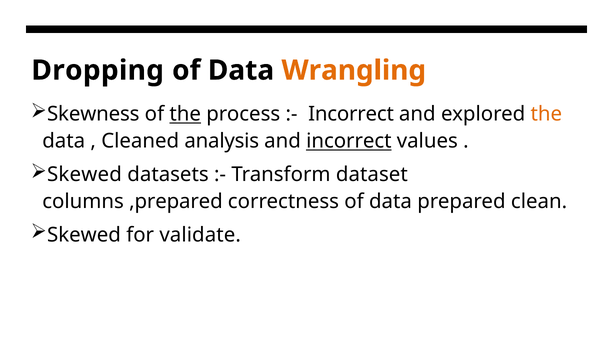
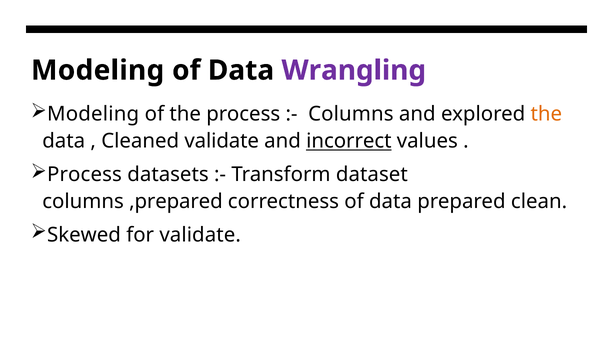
Dropping at (98, 70): Dropping -> Modeling
Wrangling colour: orange -> purple
Skewness at (93, 114): Skewness -> Modeling
the at (185, 114) underline: present -> none
Incorrect at (351, 114): Incorrect -> Columns
Cleaned analysis: analysis -> validate
Skewed at (84, 174): Skewed -> Process
